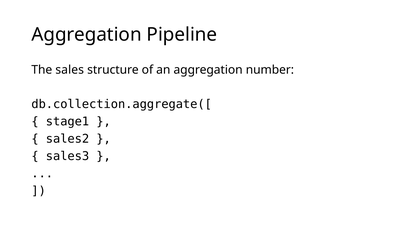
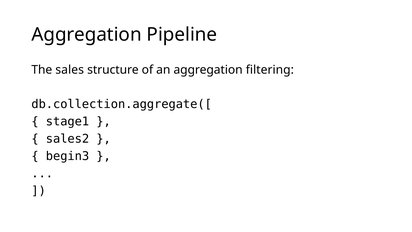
number: number -> filtering
sales3: sales3 -> begin3
